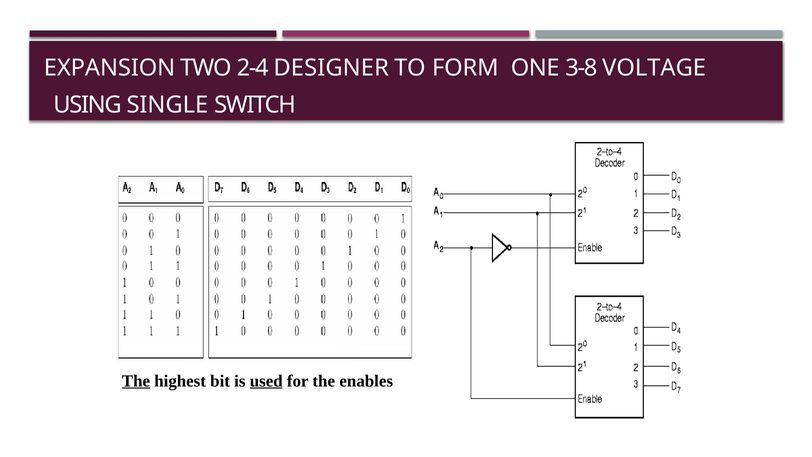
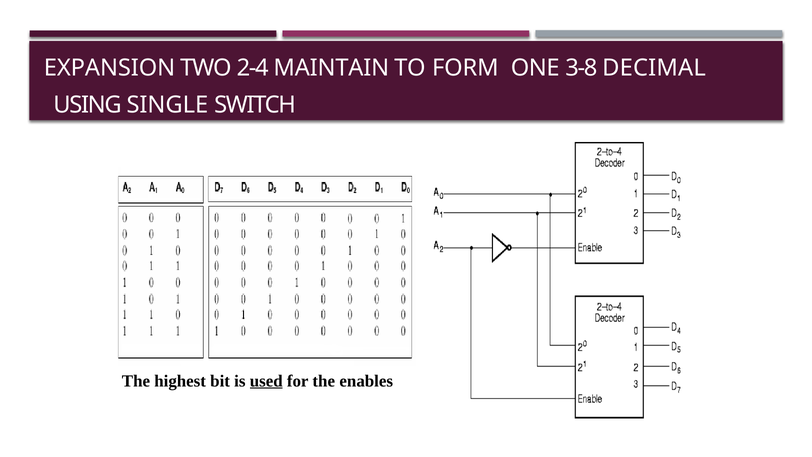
DESIGNER: DESIGNER -> MAINTAIN
VOLTAGE: VOLTAGE -> DECIMAL
The at (136, 381) underline: present -> none
